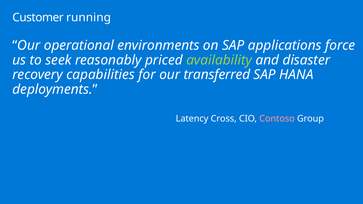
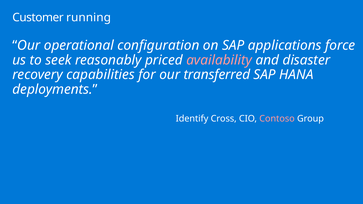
environments: environments -> configuration
availability colour: light green -> pink
Latency: Latency -> Identify
